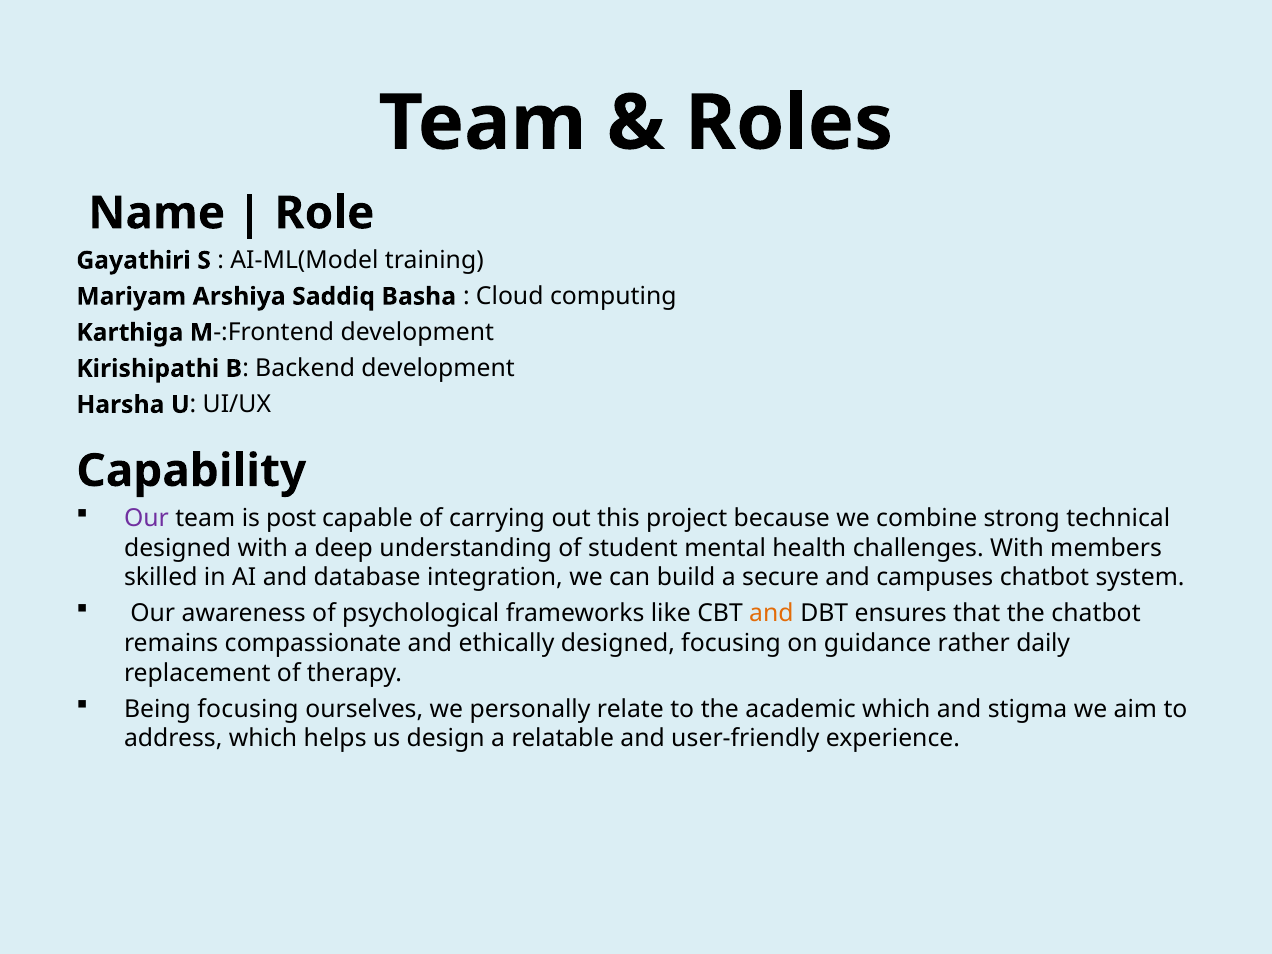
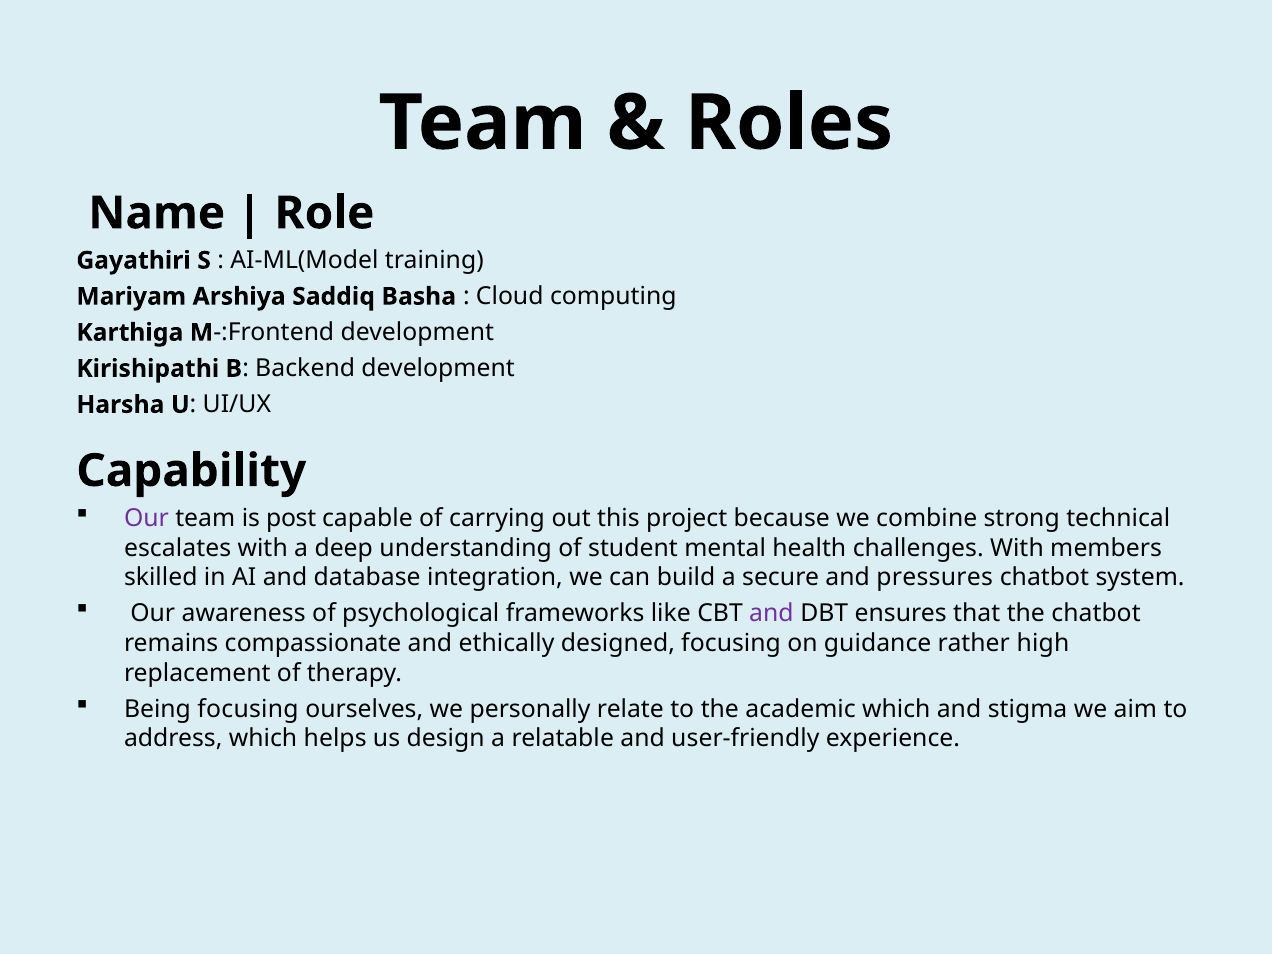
designed at (178, 548): designed -> escalates
campuses: campuses -> pressures
and at (771, 614) colour: orange -> purple
daily: daily -> high
